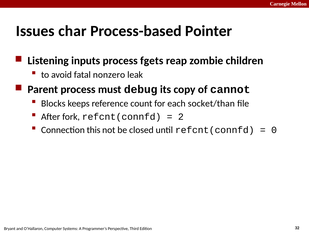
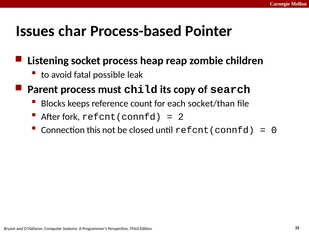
inputs: inputs -> socket
fgets: fgets -> heap
nonzero: nonzero -> possible
debug: debug -> child
cannot: cannot -> search
